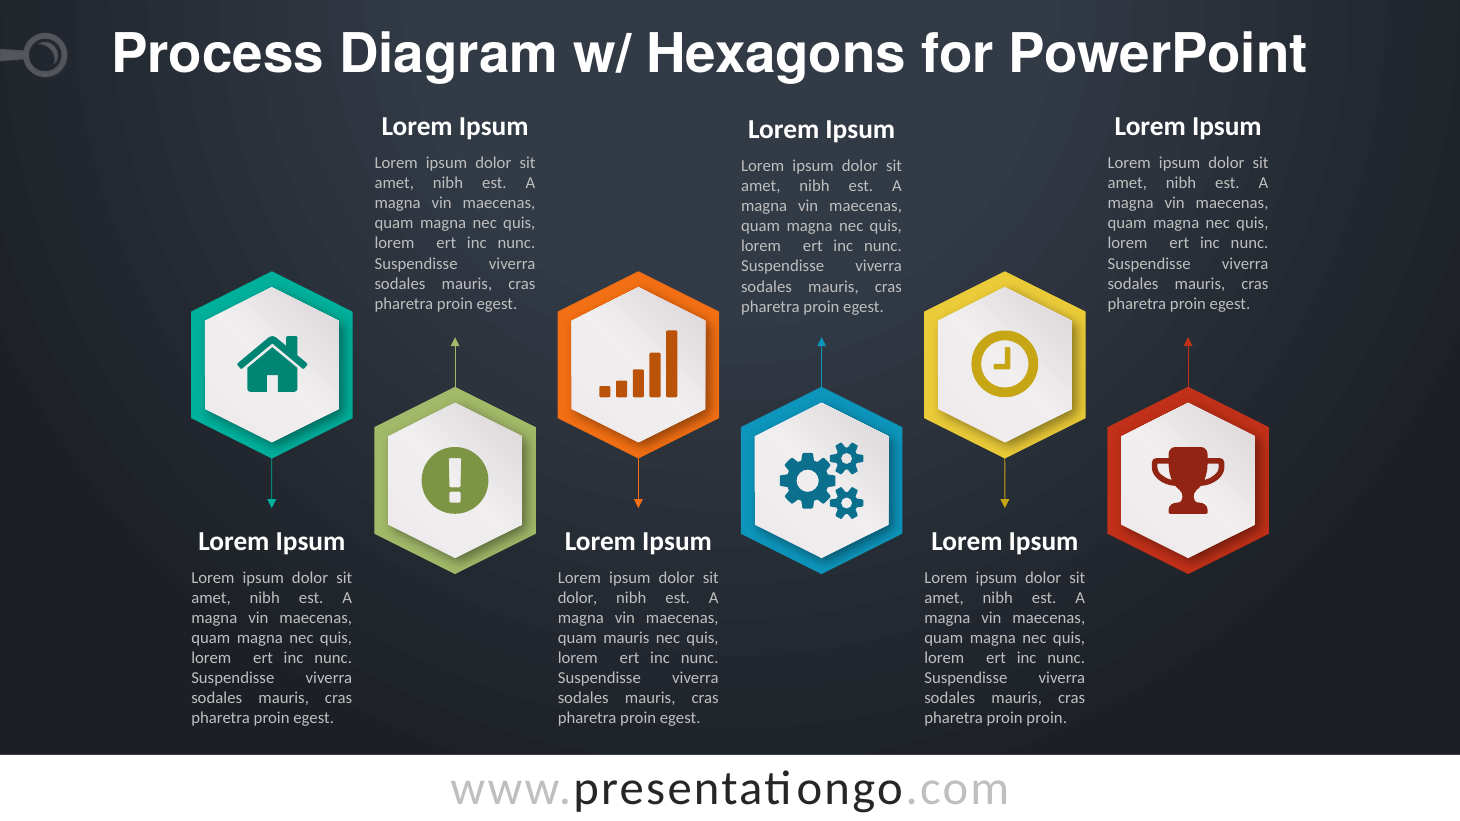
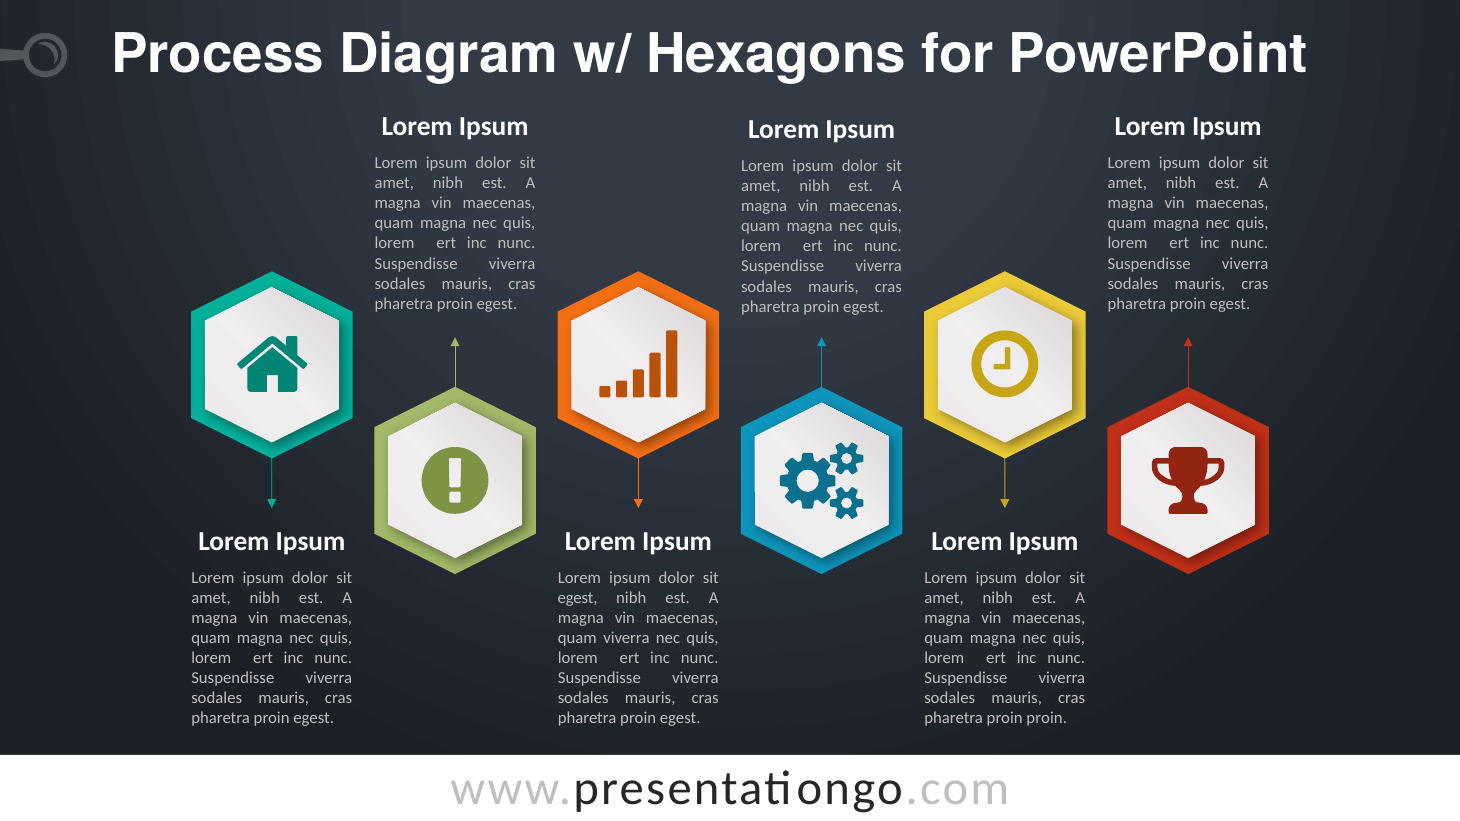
dolor at (578, 598): dolor -> egest
quam mauris: mauris -> viverra
